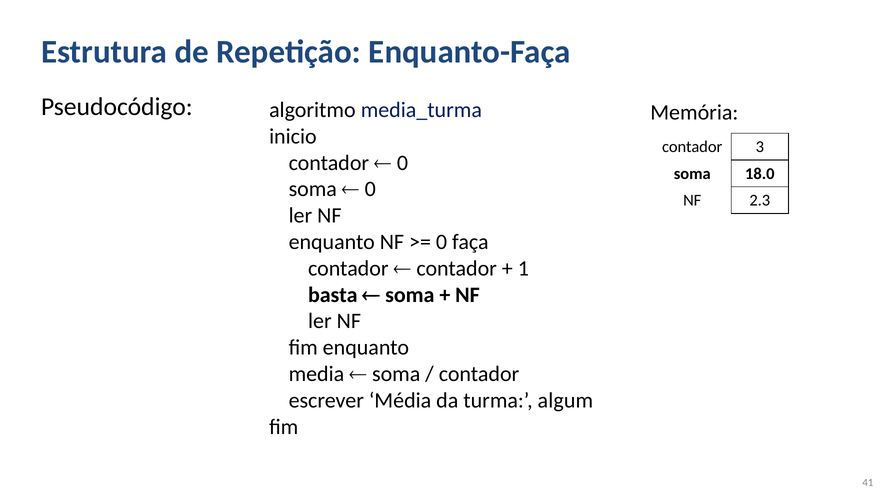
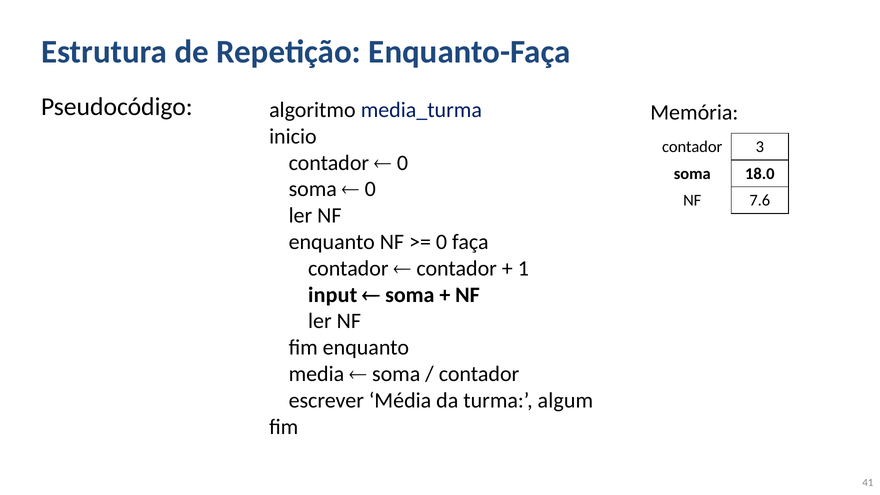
2.3: 2.3 -> 7.6
basta: basta -> input
